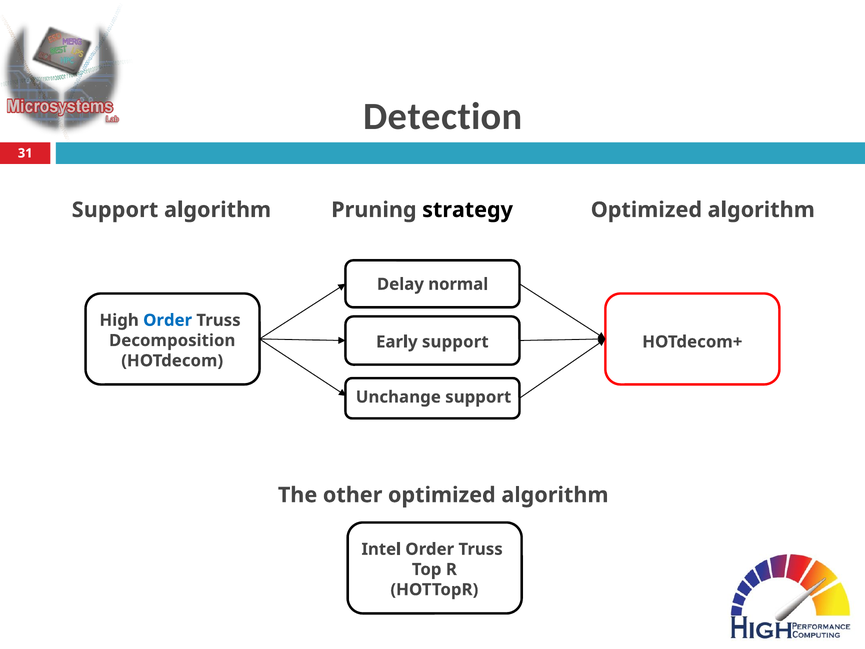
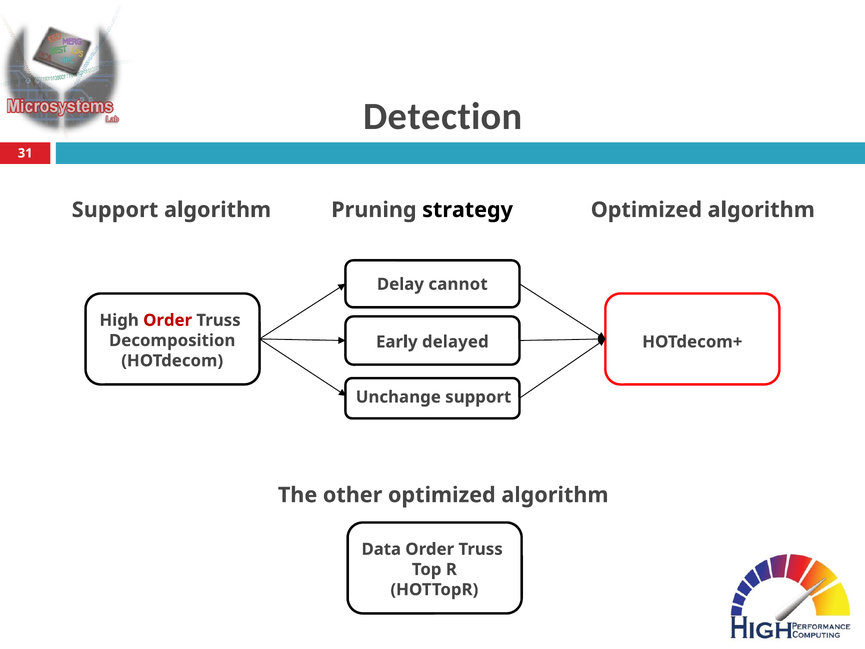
normal: normal -> cannot
Order at (168, 320) colour: blue -> red
Early support: support -> delayed
Intel: Intel -> Data
